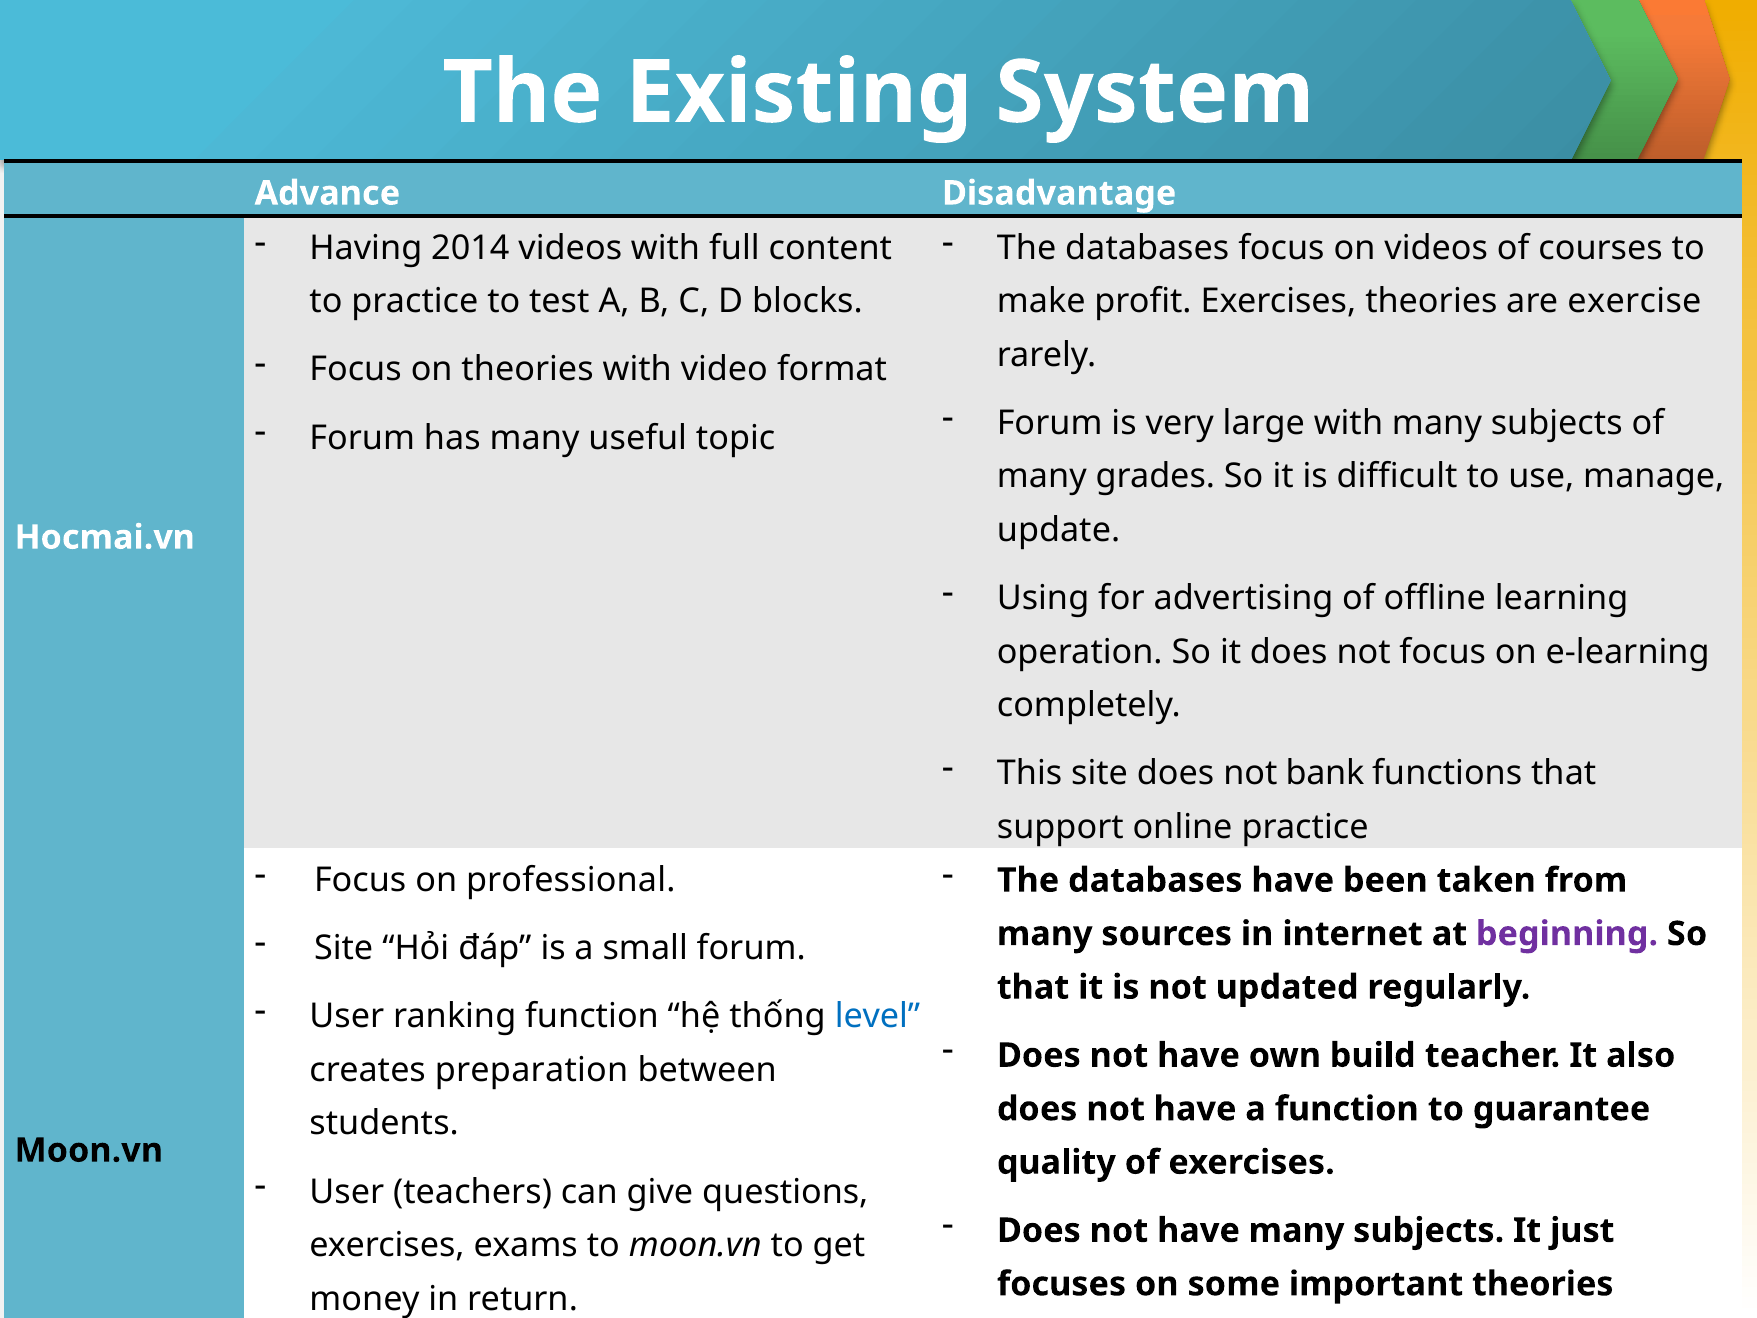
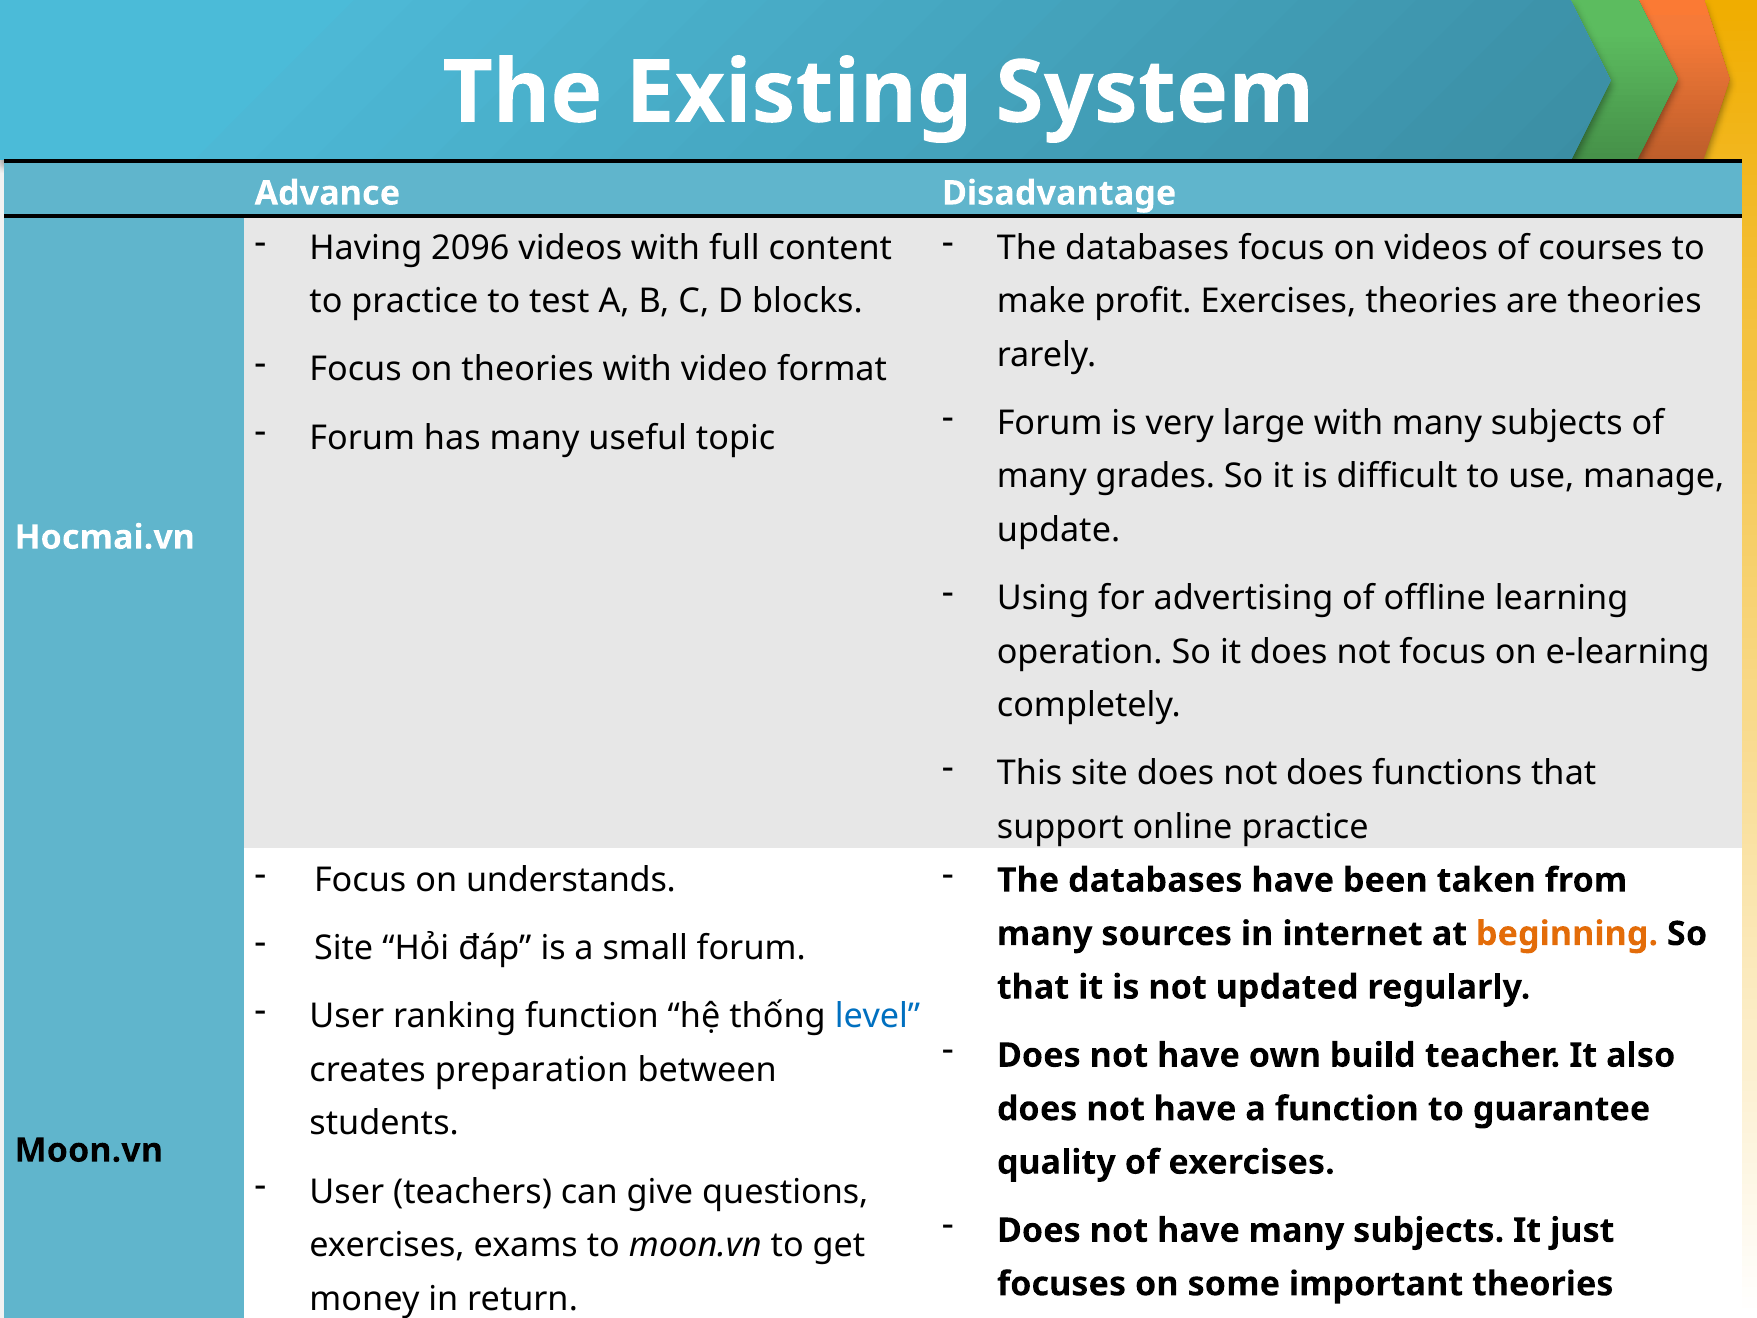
2014: 2014 -> 2096
are exercise: exercise -> theories
not bank: bank -> does
professional: professional -> understands
beginning colour: purple -> orange
